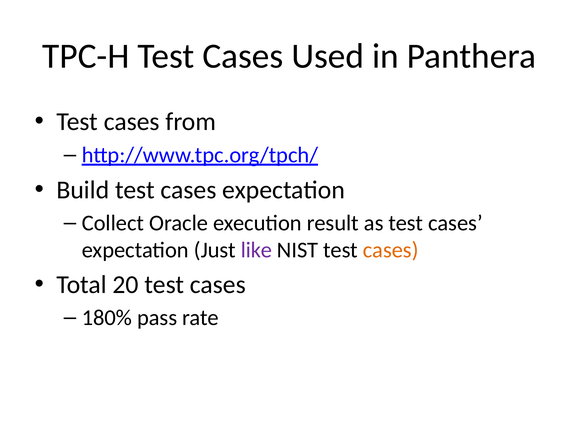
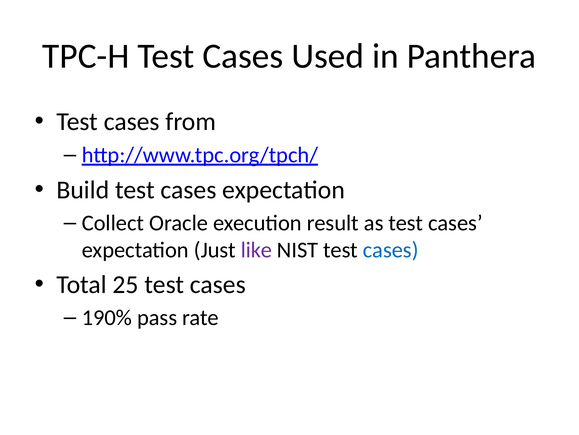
cases at (391, 250) colour: orange -> blue
20: 20 -> 25
180%: 180% -> 190%
